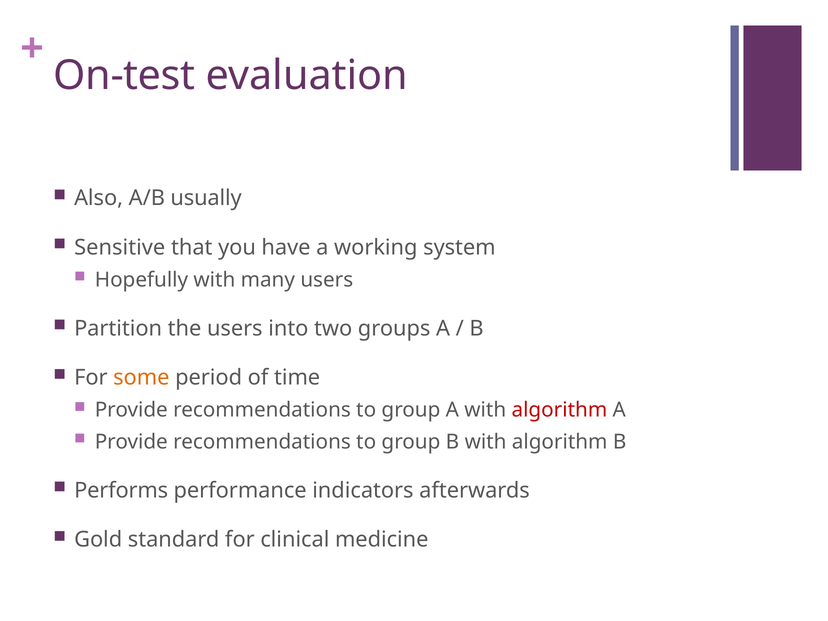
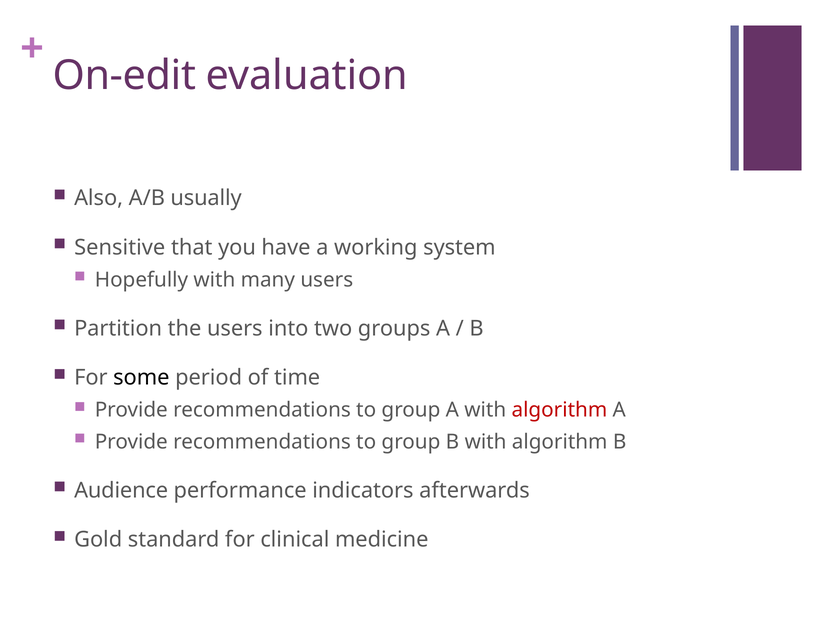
On-test: On-test -> On-edit
some colour: orange -> black
Performs: Performs -> Audience
